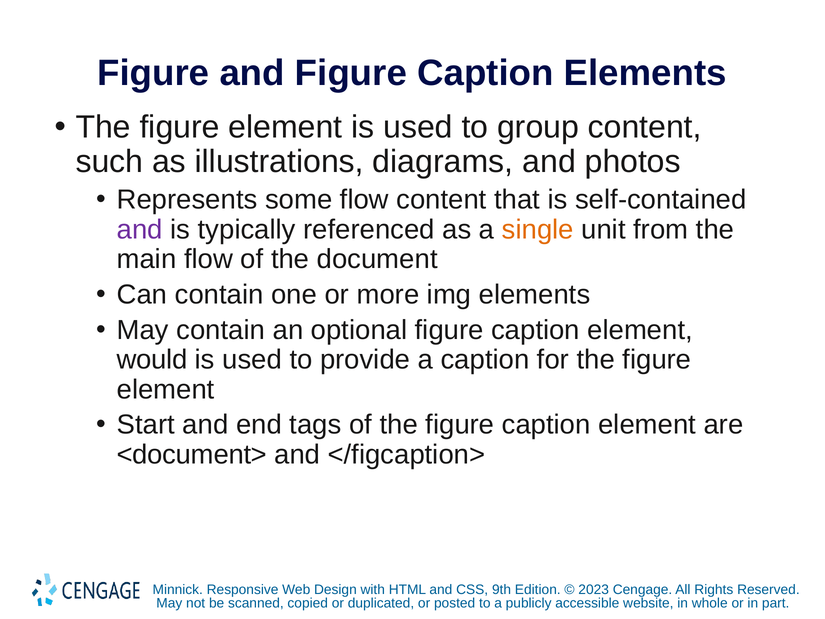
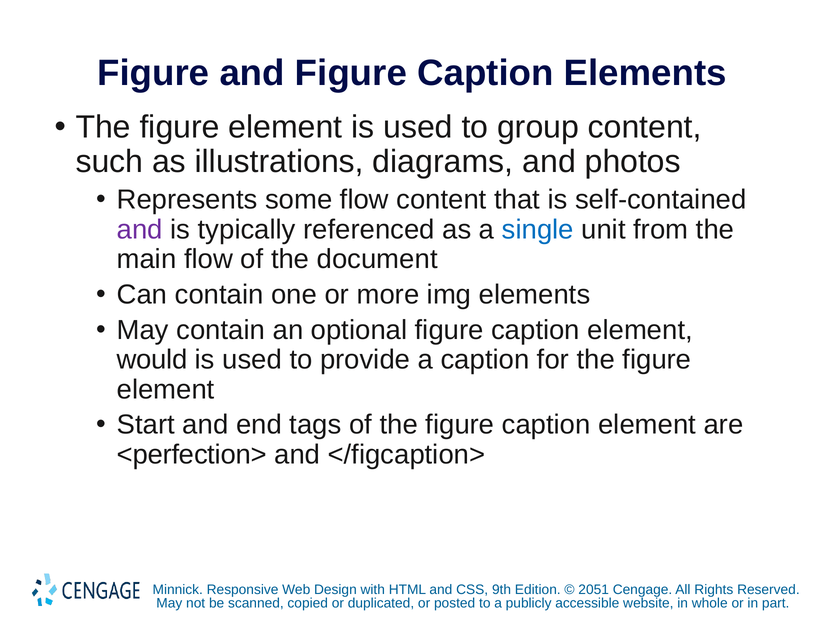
single colour: orange -> blue
<document>: <document> -> <perfection>
2023: 2023 -> 2051
